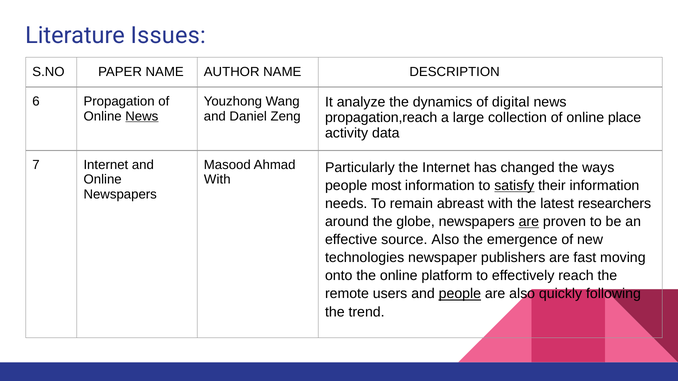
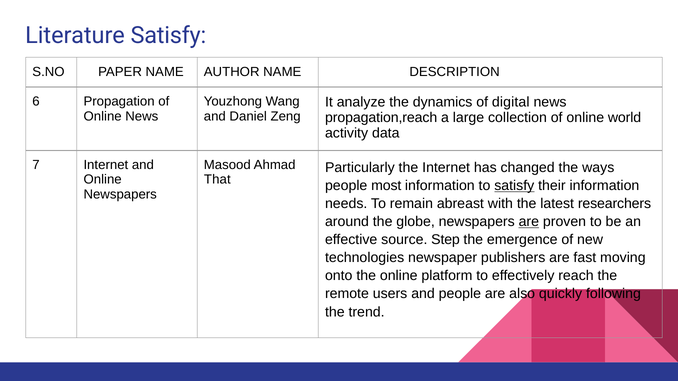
Literature Issues: Issues -> Satisfy
News at (142, 116) underline: present -> none
place: place -> world
With at (217, 180): With -> That
source Also: Also -> Step
people at (460, 294) underline: present -> none
